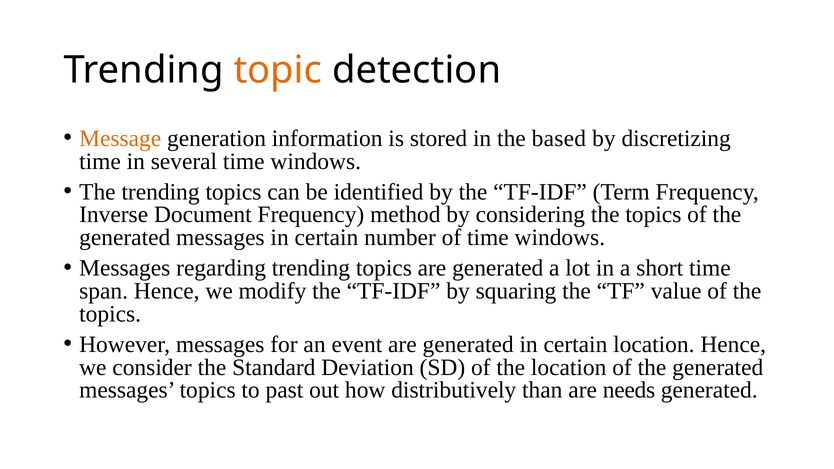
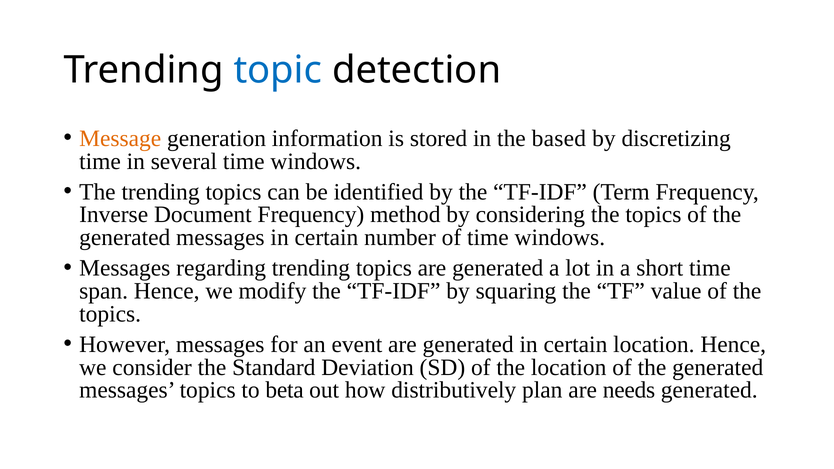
topic colour: orange -> blue
past: past -> beta
than: than -> plan
